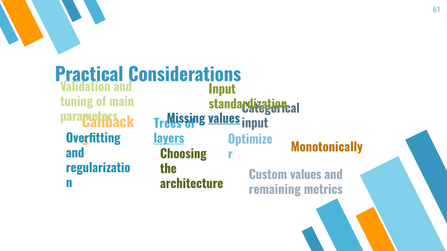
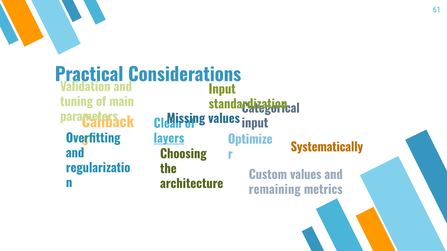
values at (224, 119) underline: present -> none
Trees: Trees -> Clean
Monotonically: Monotonically -> Systematically
